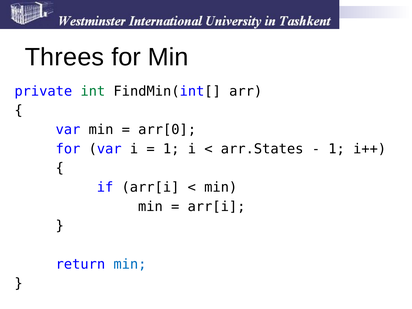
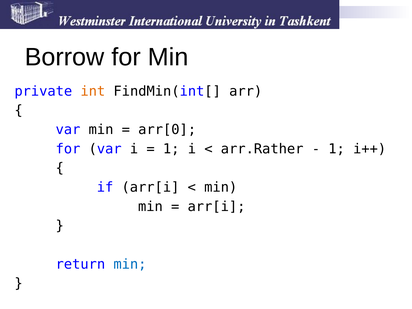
Threes: Threes -> Borrow
int colour: green -> orange
arr.States: arr.States -> arr.Rather
